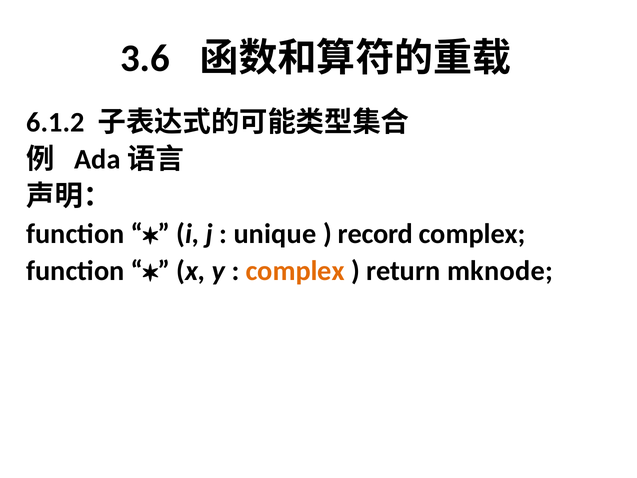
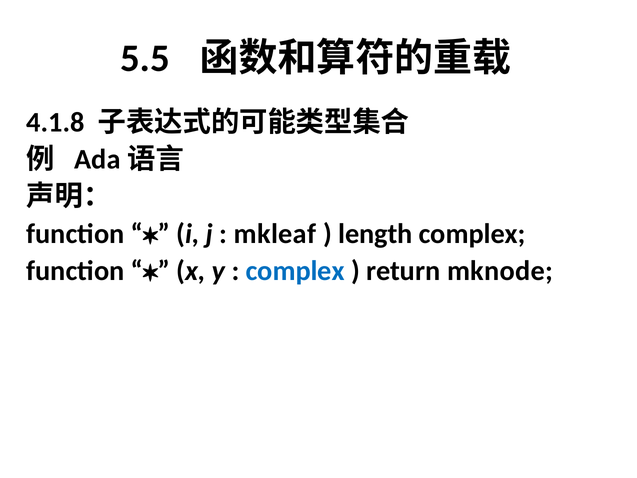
3.6: 3.6 -> 5.5
6.1.2: 6.1.2 -> 4.1.8
unique: unique -> mkleaf
record: record -> length
complex at (295, 271) colour: orange -> blue
